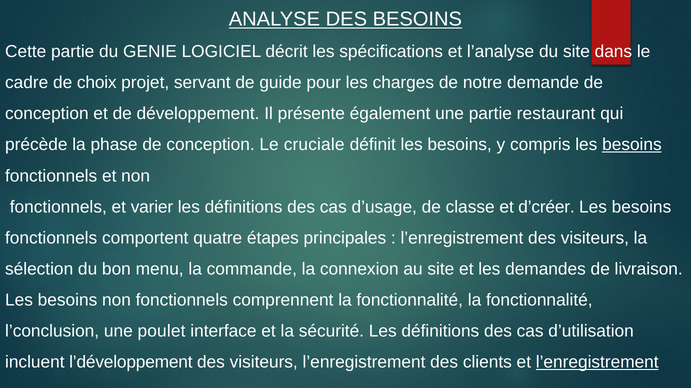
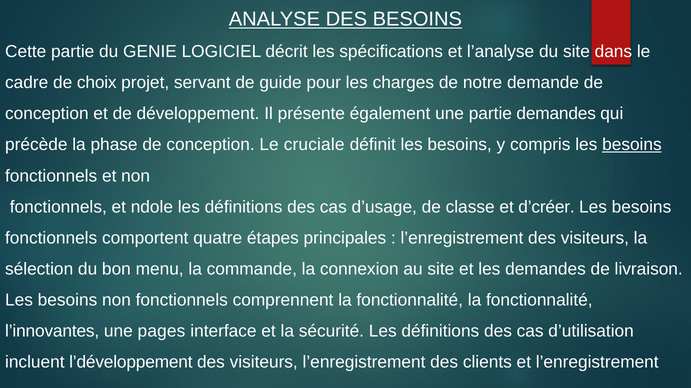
partie restaurant: restaurant -> demandes
varier: varier -> ndole
l’conclusion: l’conclusion -> l’innovantes
poulet: poulet -> pages
l’enregistrement at (597, 363) underline: present -> none
